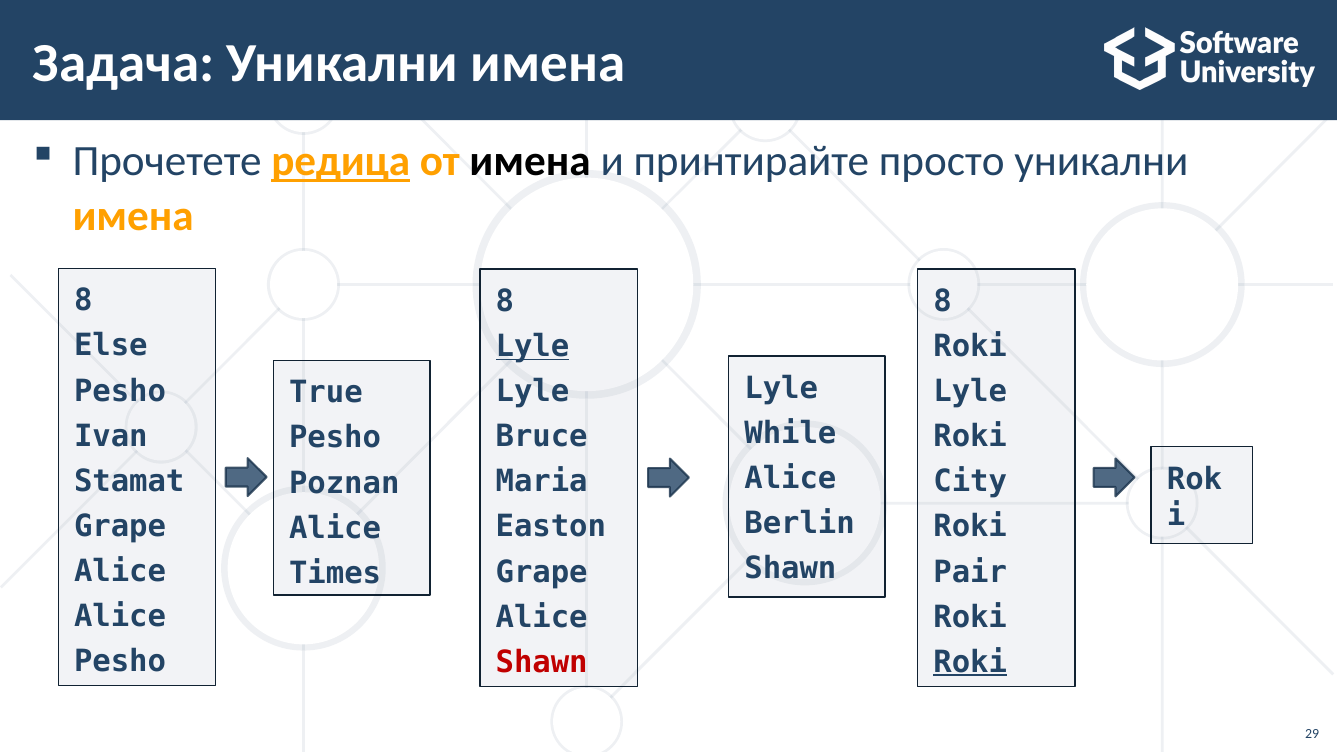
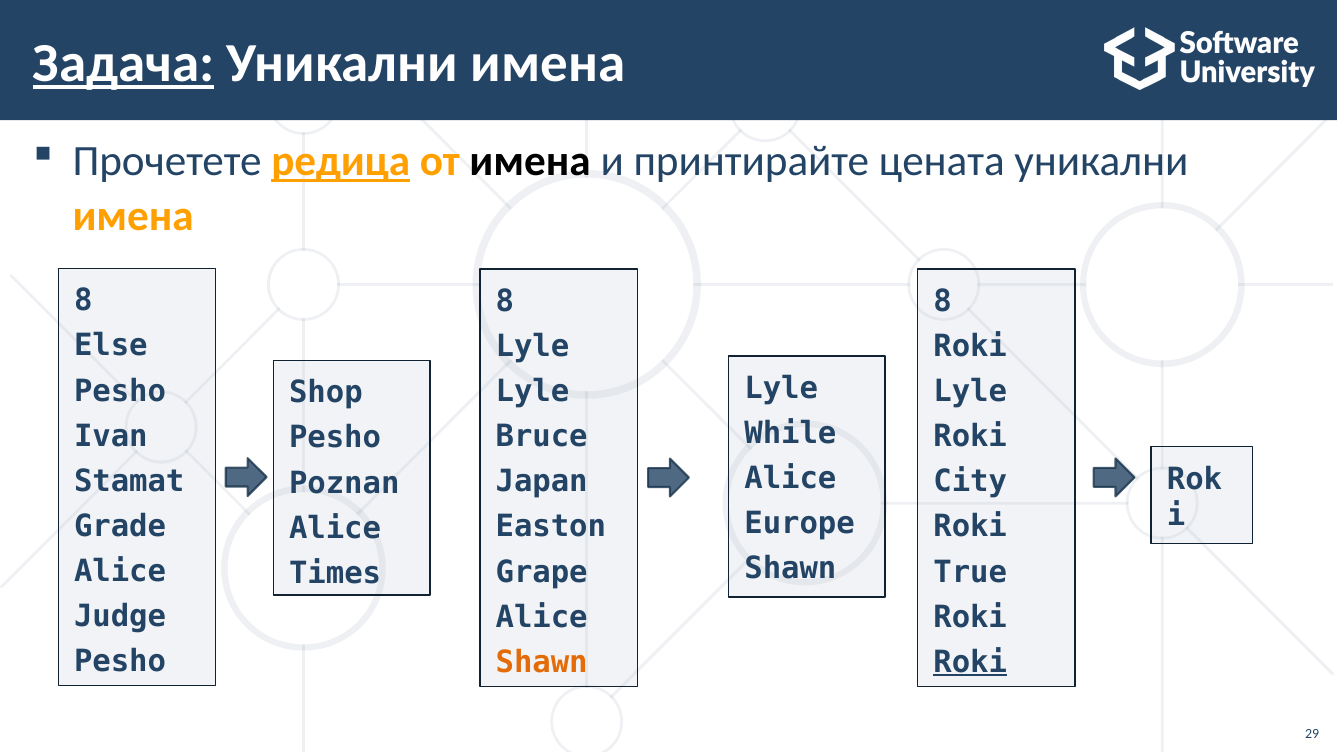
Задача underline: none -> present
просто: просто -> цената
Lyle at (532, 346) underline: present -> none
True: True -> Shop
Maria: Maria -> Japan
Berlin: Berlin -> Europe
Grape at (120, 526): Grape -> Grade
Pair: Pair -> True
Alice at (120, 617): Alice -> Judge
Shawn at (542, 662) colour: red -> orange
